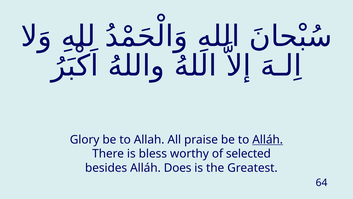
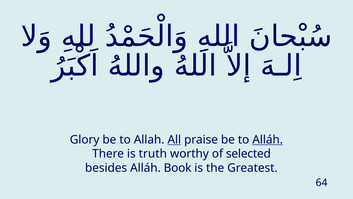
All underline: none -> present
bless: bless -> truth
Does: Does -> Book
